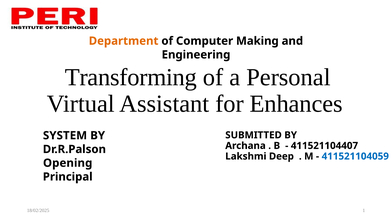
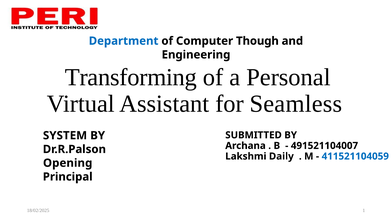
Department colour: orange -> blue
Making: Making -> Though
Enhances: Enhances -> Seamless
411521104407: 411521104407 -> 491521104007
Deep: Deep -> Daily
